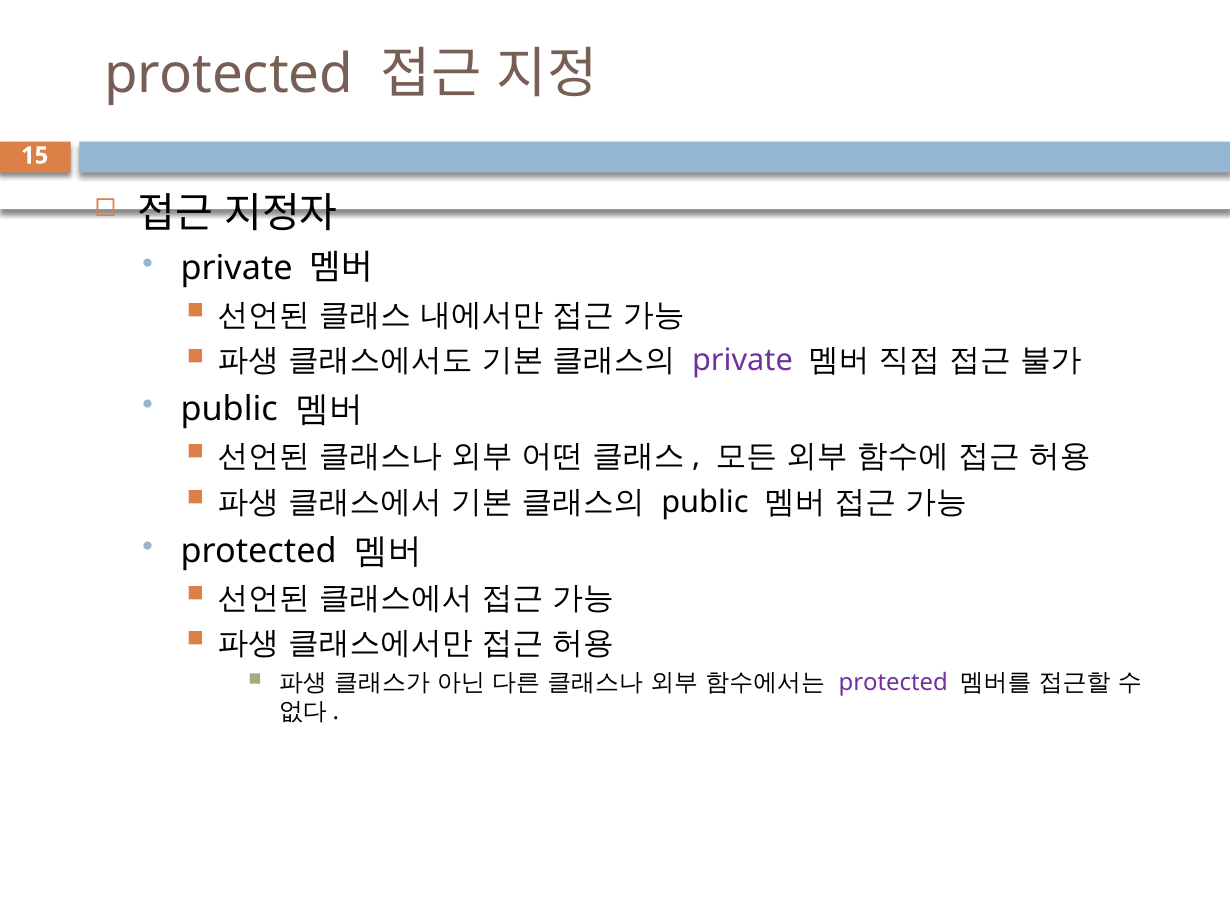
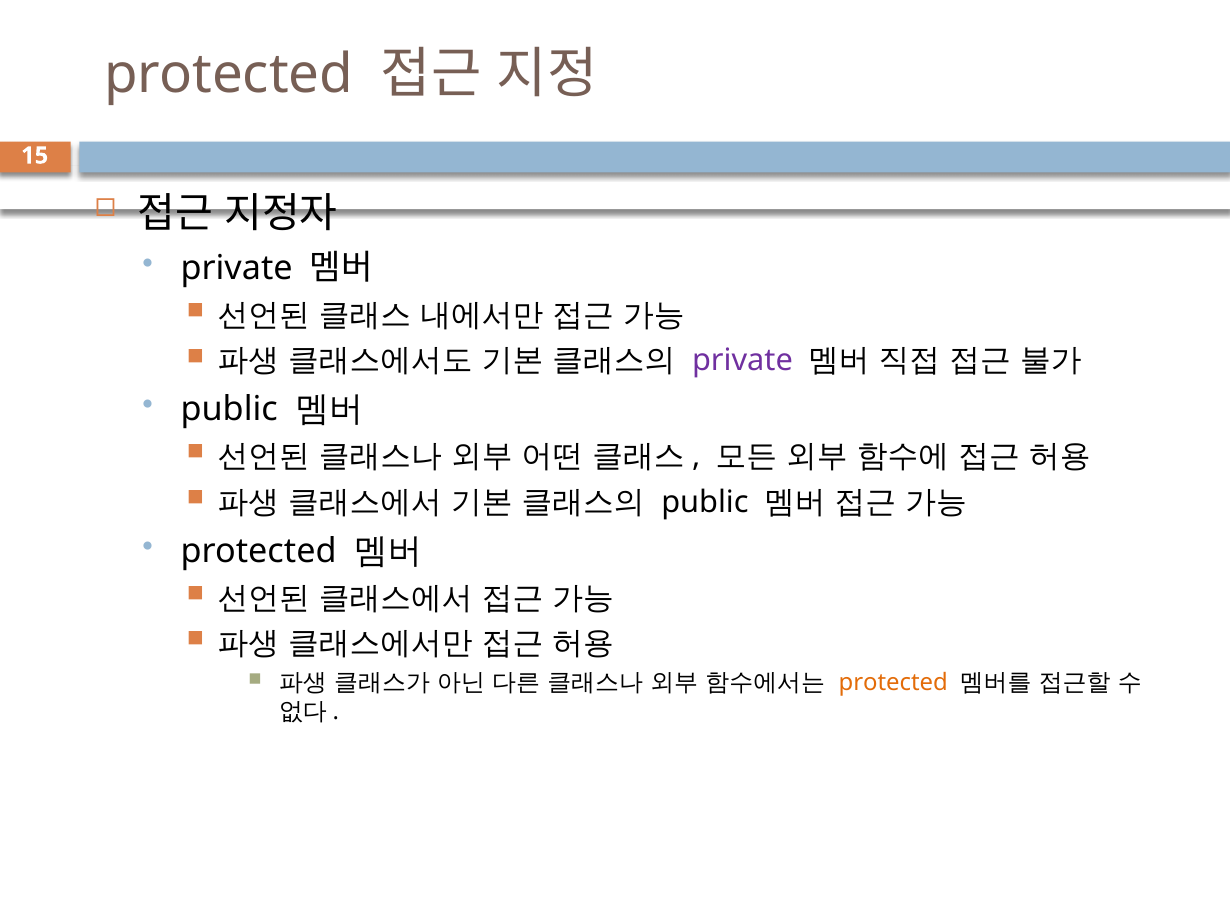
protected at (893, 682) colour: purple -> orange
